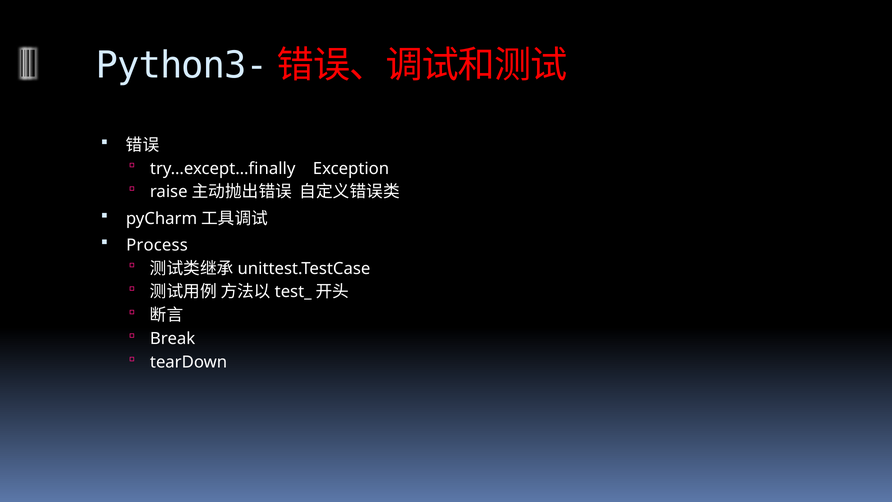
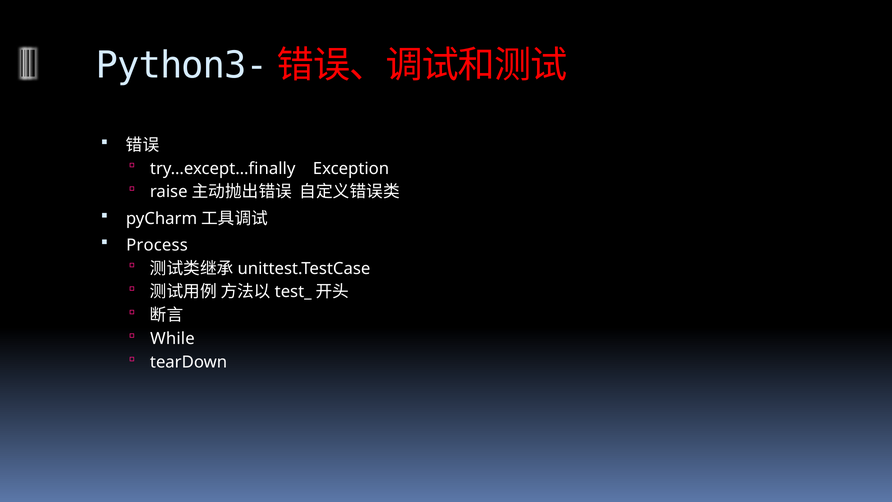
Break: Break -> While
